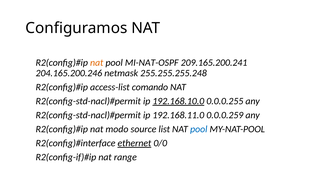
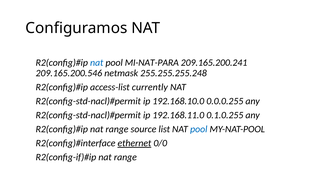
nat at (97, 63) colour: orange -> blue
MI-NAT-OSPF: MI-NAT-OSPF -> MI-NAT-PARA
204.165.200.246: 204.165.200.246 -> 209.165.200.546
comando: comando -> currently
192.168.10.0 underline: present -> none
0.0.0.259: 0.0.0.259 -> 0.1.0.255
modo at (117, 129): modo -> range
